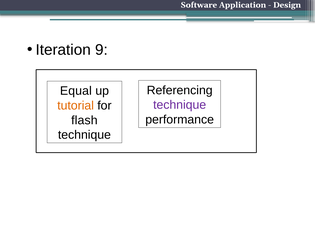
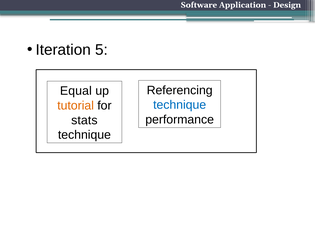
9: 9 -> 5
technique at (180, 105) colour: purple -> blue
flash: flash -> stats
